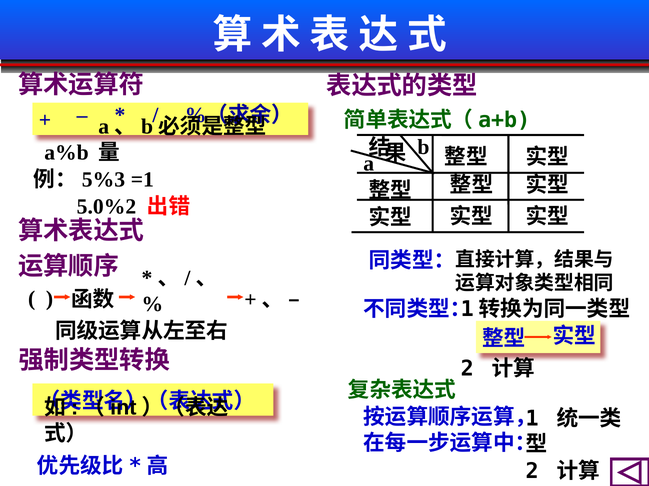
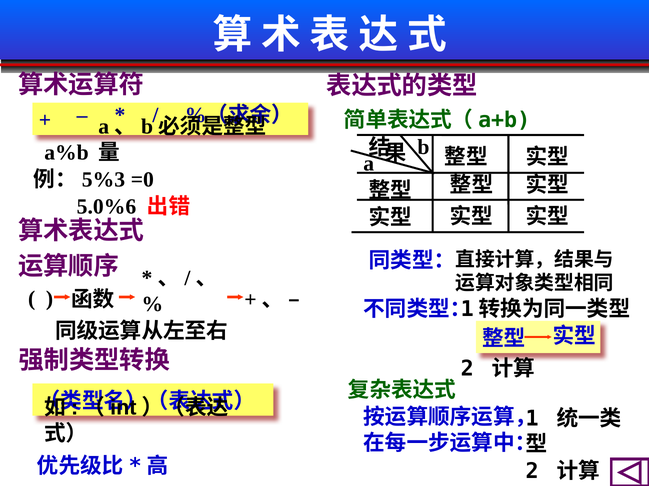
=1: =1 -> =0
5.0%2: 5.0%2 -> 5.0%6
